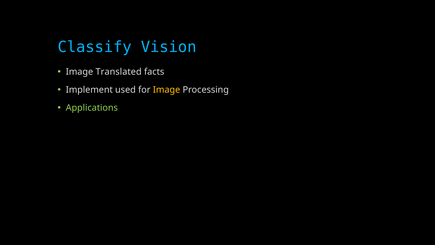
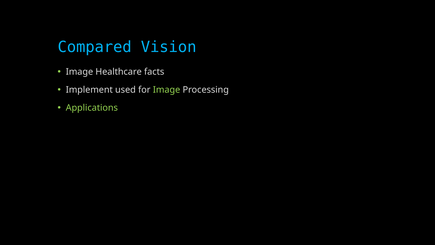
Classify: Classify -> Compared
Translated: Translated -> Healthcare
Image at (167, 90) colour: yellow -> light green
